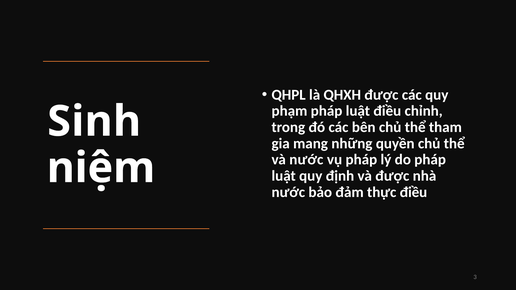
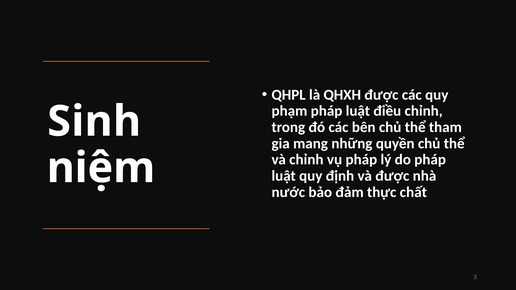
và nước: nước -> chỉnh
thực điều: điều -> chất
